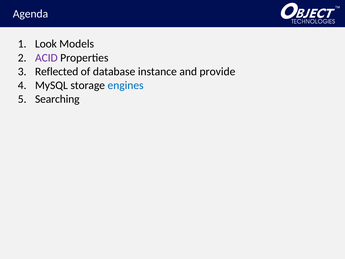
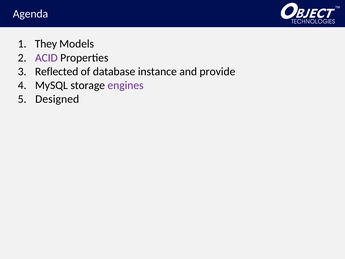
Look: Look -> They
engines colour: blue -> purple
Searching: Searching -> Designed
